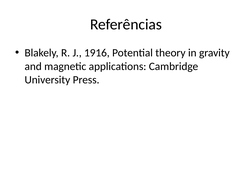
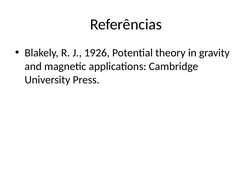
1916: 1916 -> 1926
